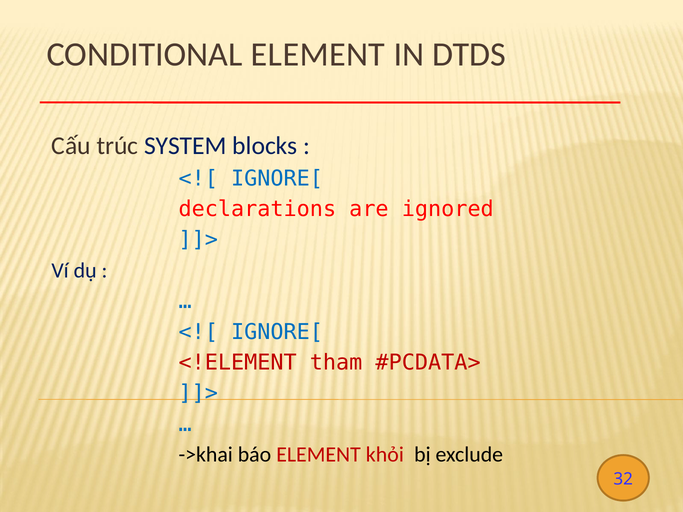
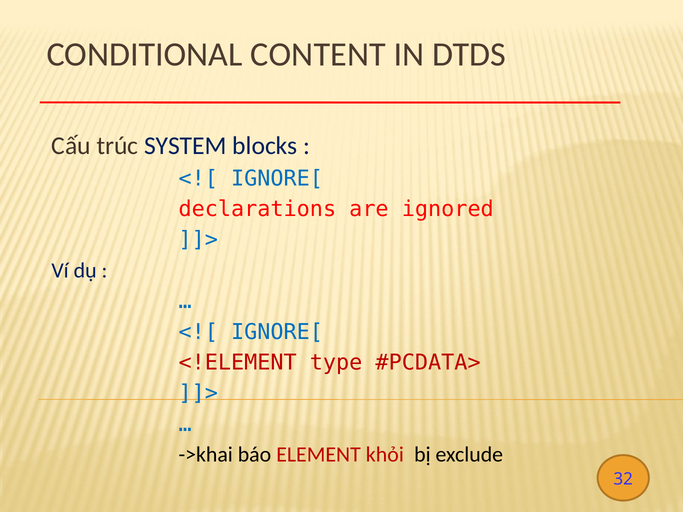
CONDITIONAL ELEMENT: ELEMENT -> CONTENT
tham: tham -> type
